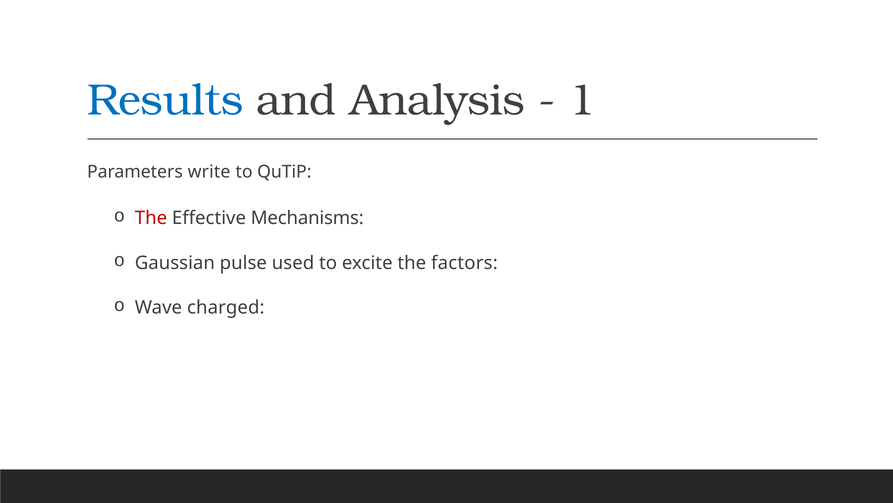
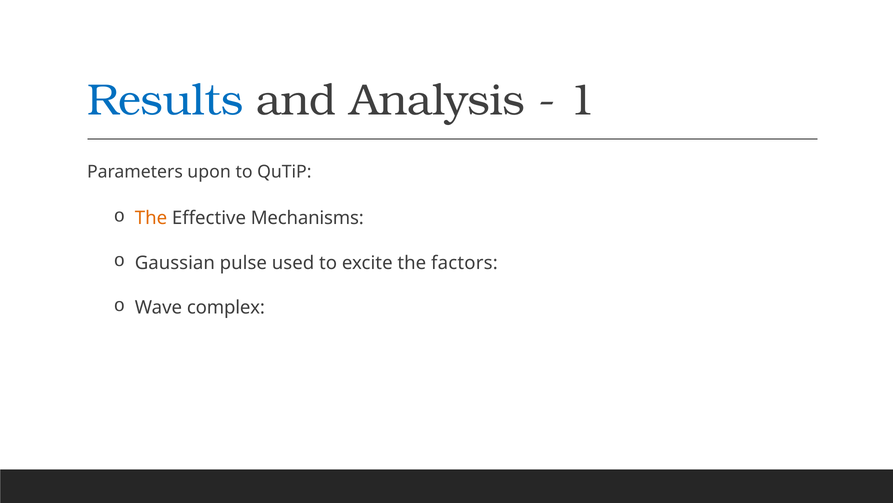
write: write -> upon
The at (151, 218) colour: red -> orange
charged: charged -> complex
